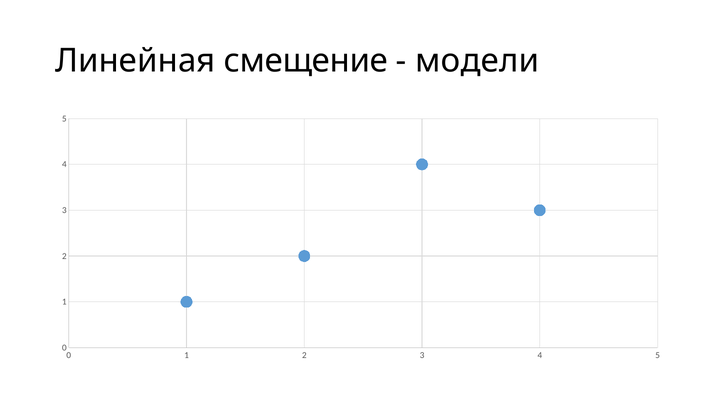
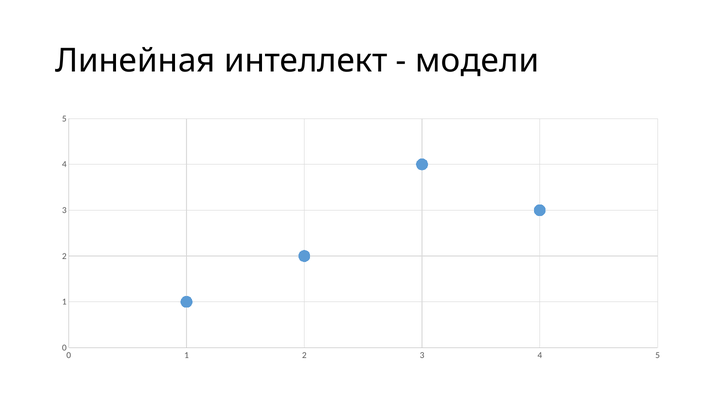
смещение: смещение -> интеллект
